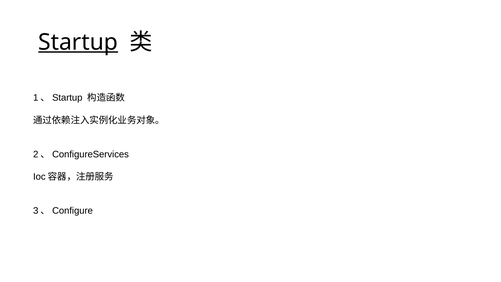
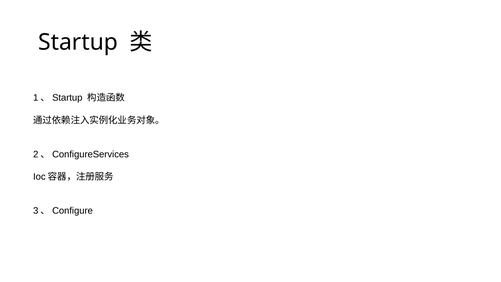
Startup underline: present -> none
